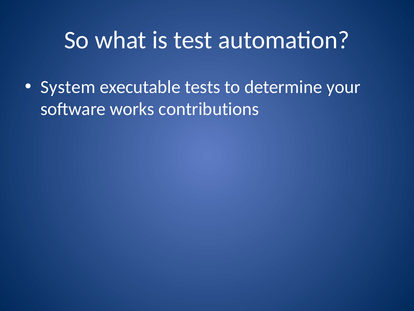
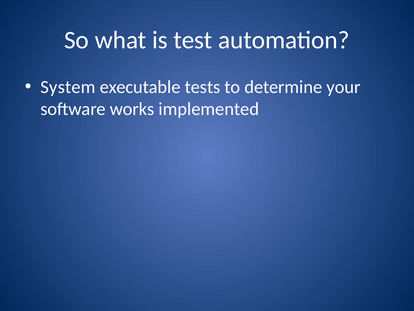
contributions: contributions -> implemented
